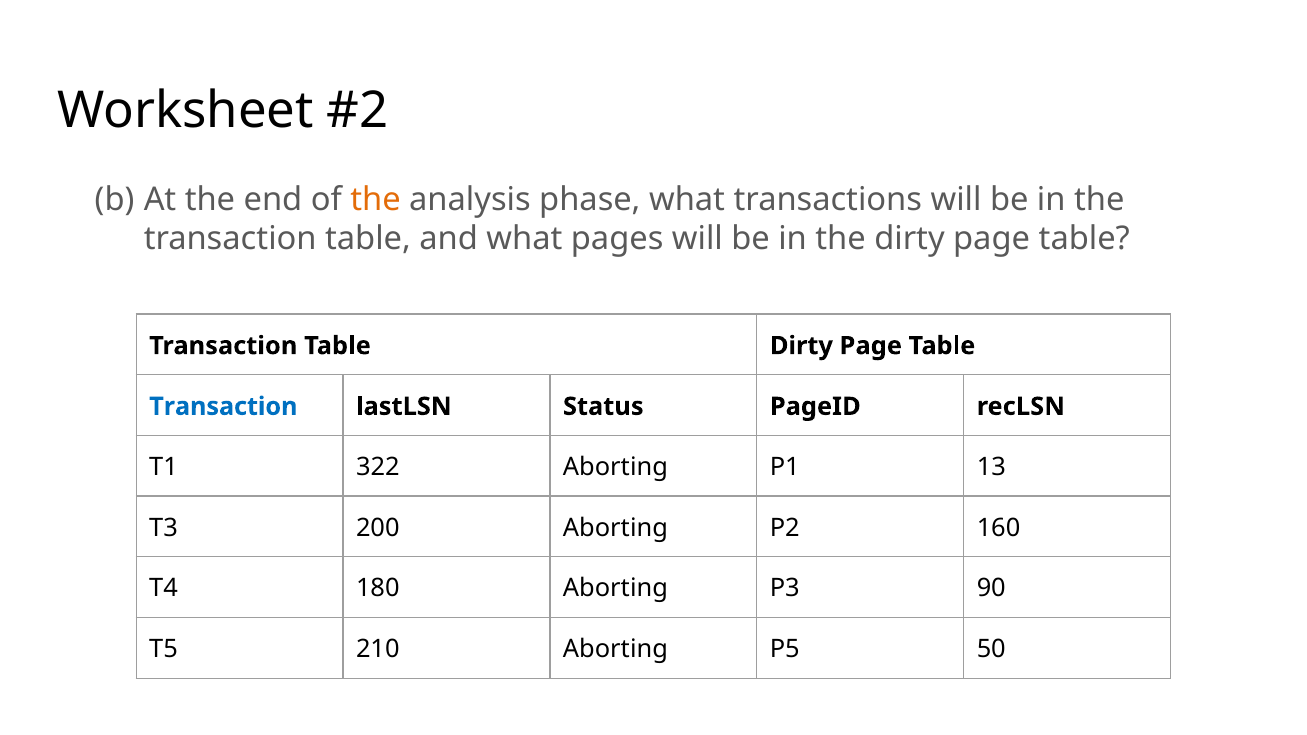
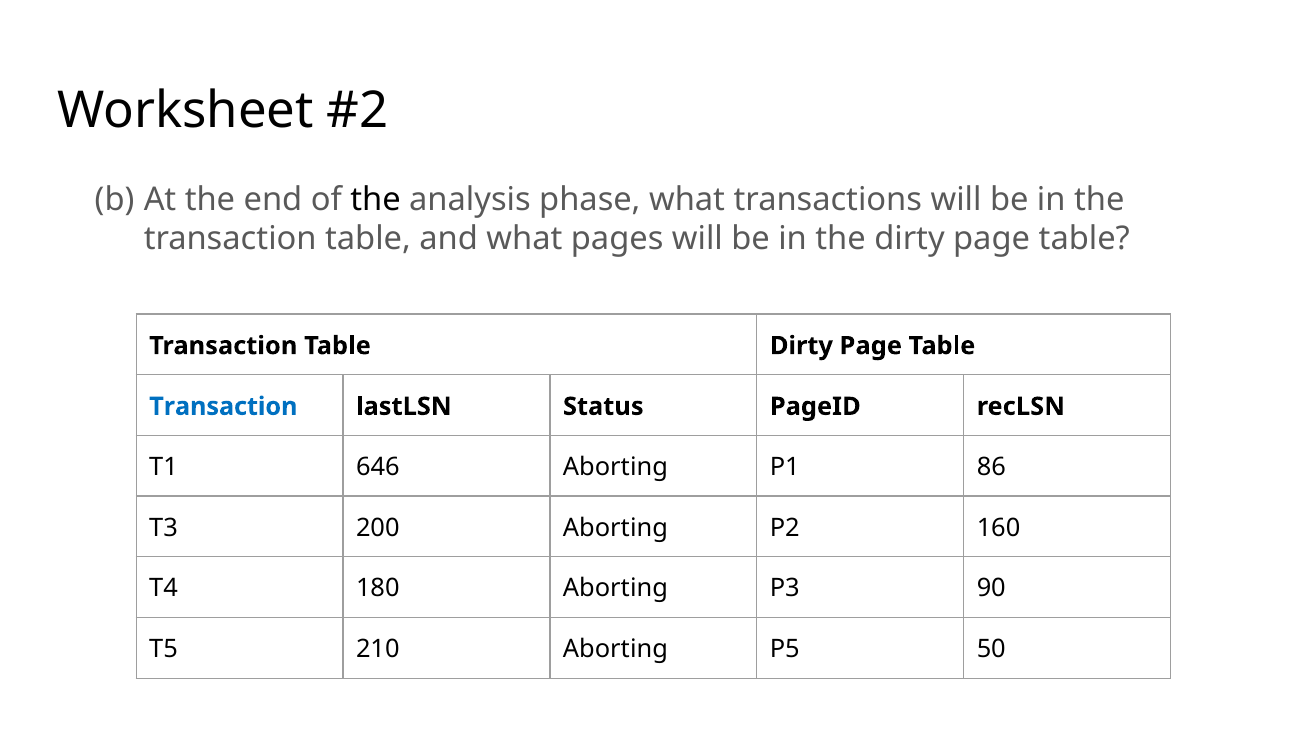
the at (376, 200) colour: orange -> black
322: 322 -> 646
13: 13 -> 86
